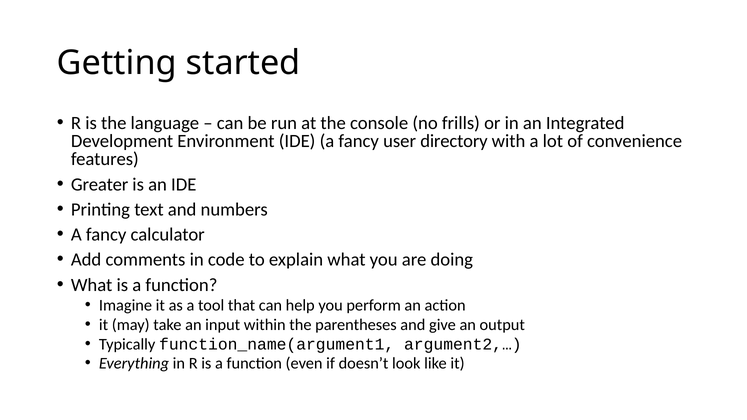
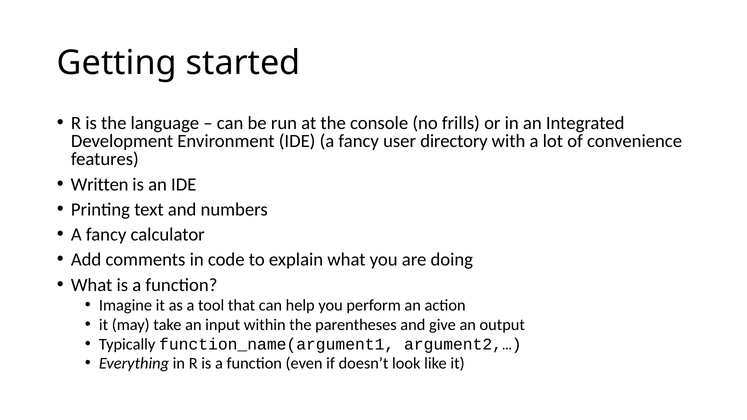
Greater: Greater -> Written
